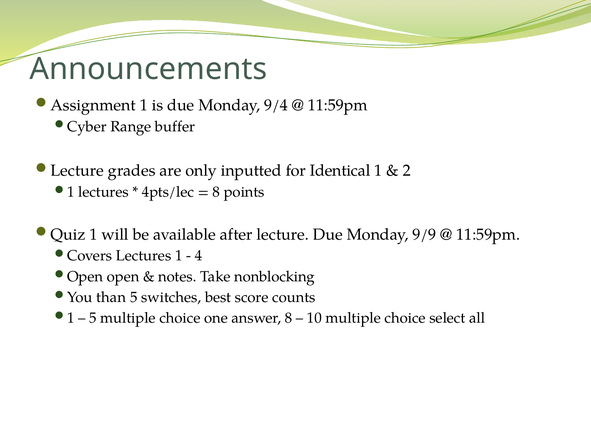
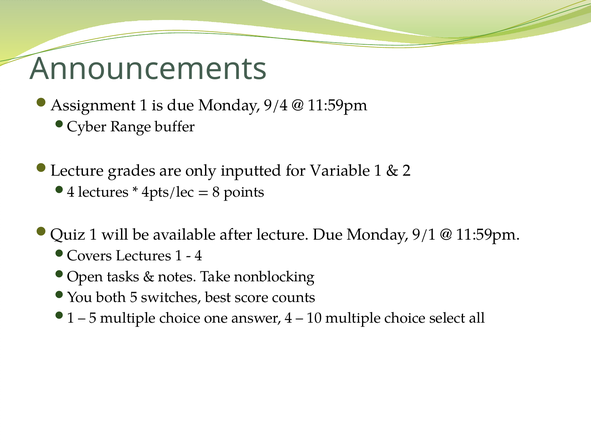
Identical: Identical -> Variable
1 at (71, 192): 1 -> 4
9/9: 9/9 -> 9/1
Open open: open -> tasks
than: than -> both
answer 8: 8 -> 4
